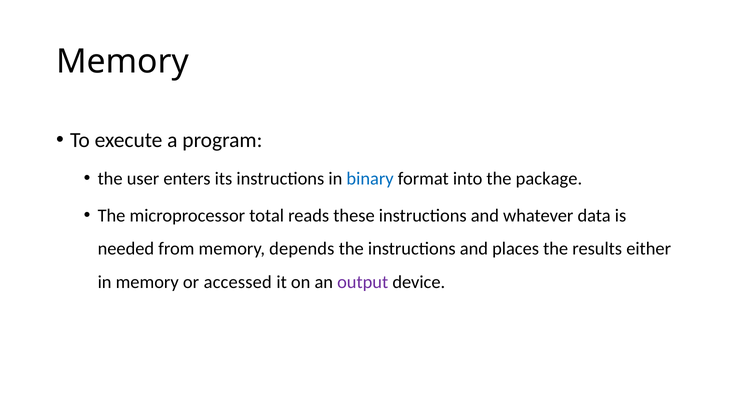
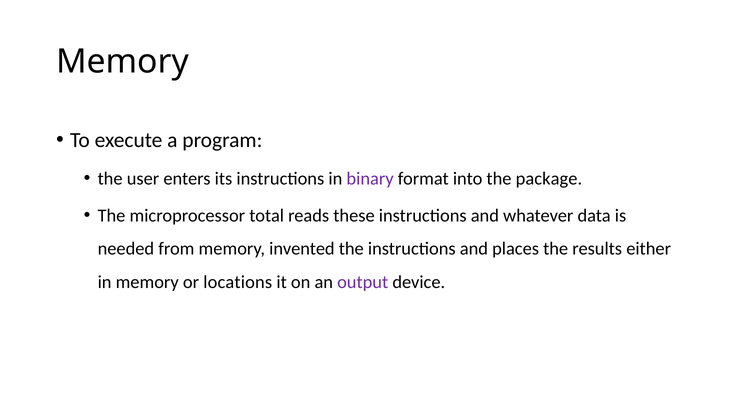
binary colour: blue -> purple
depends: depends -> invented
accessed: accessed -> locations
